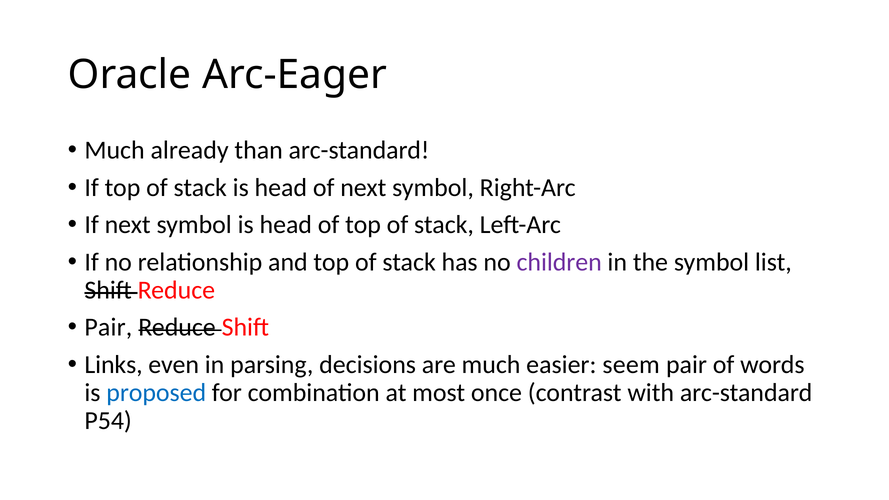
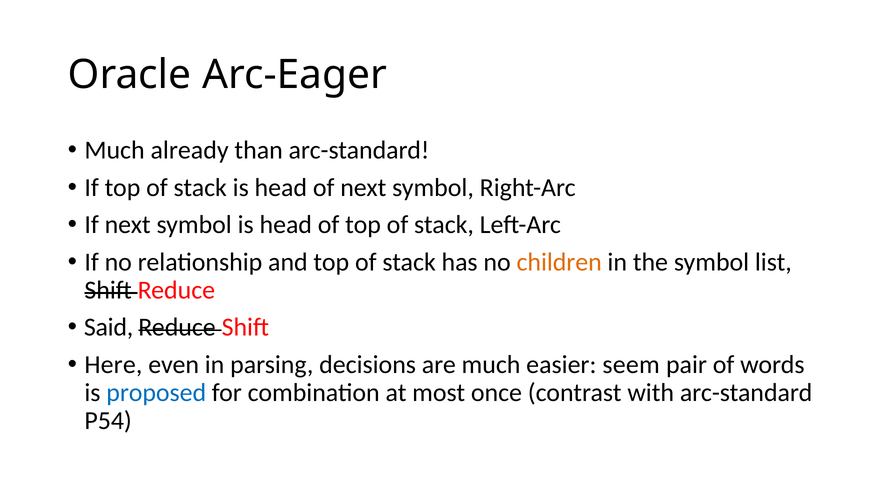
children colour: purple -> orange
Pair at (108, 327): Pair -> Said
Links: Links -> Here
